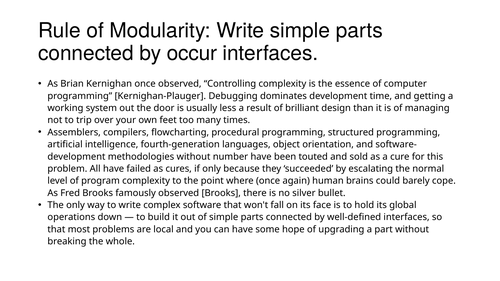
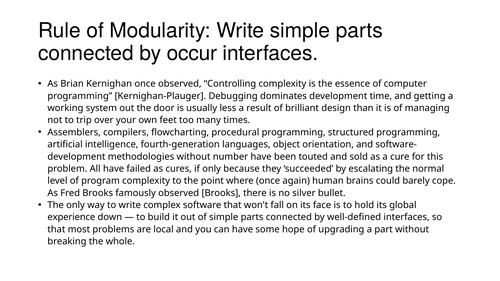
operations: operations -> experience
